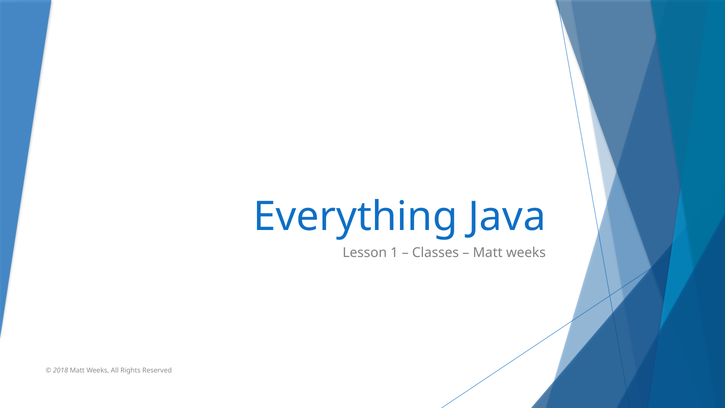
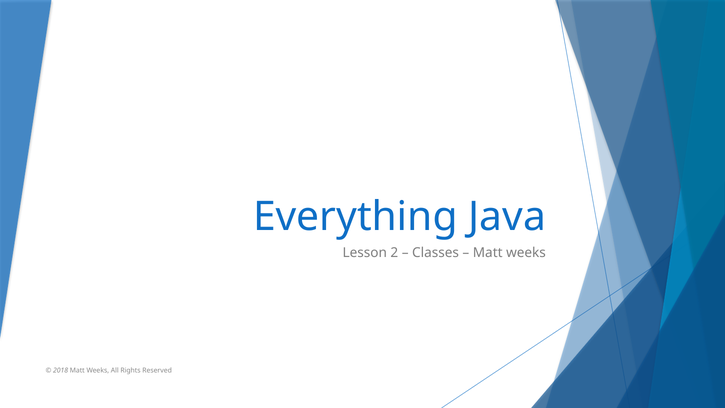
1: 1 -> 2
